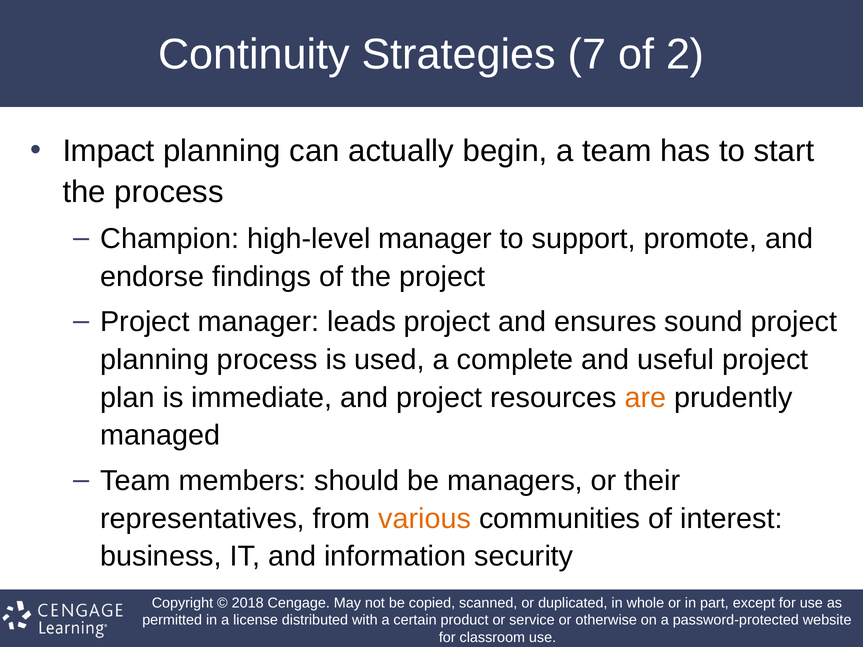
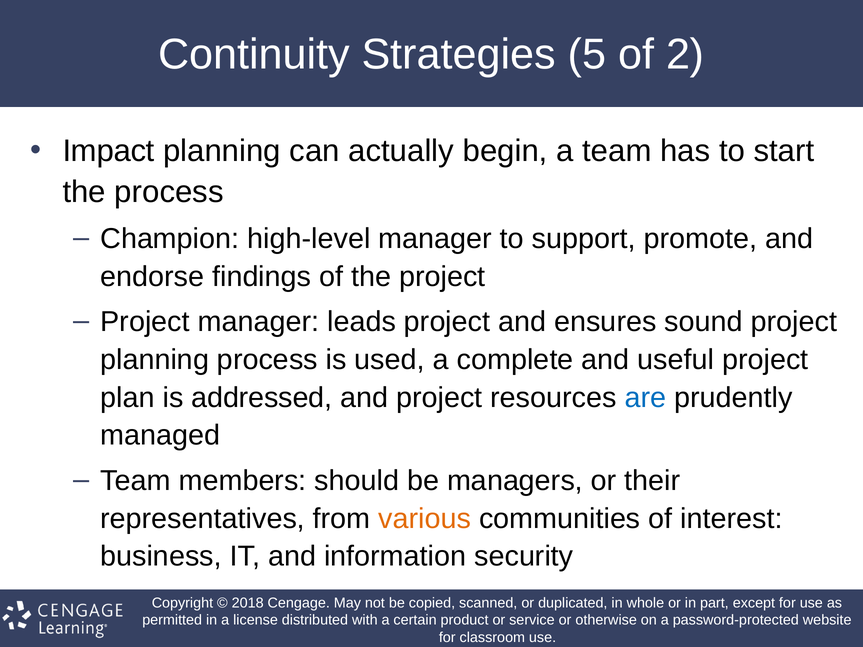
7: 7 -> 5
immediate: immediate -> addressed
are colour: orange -> blue
